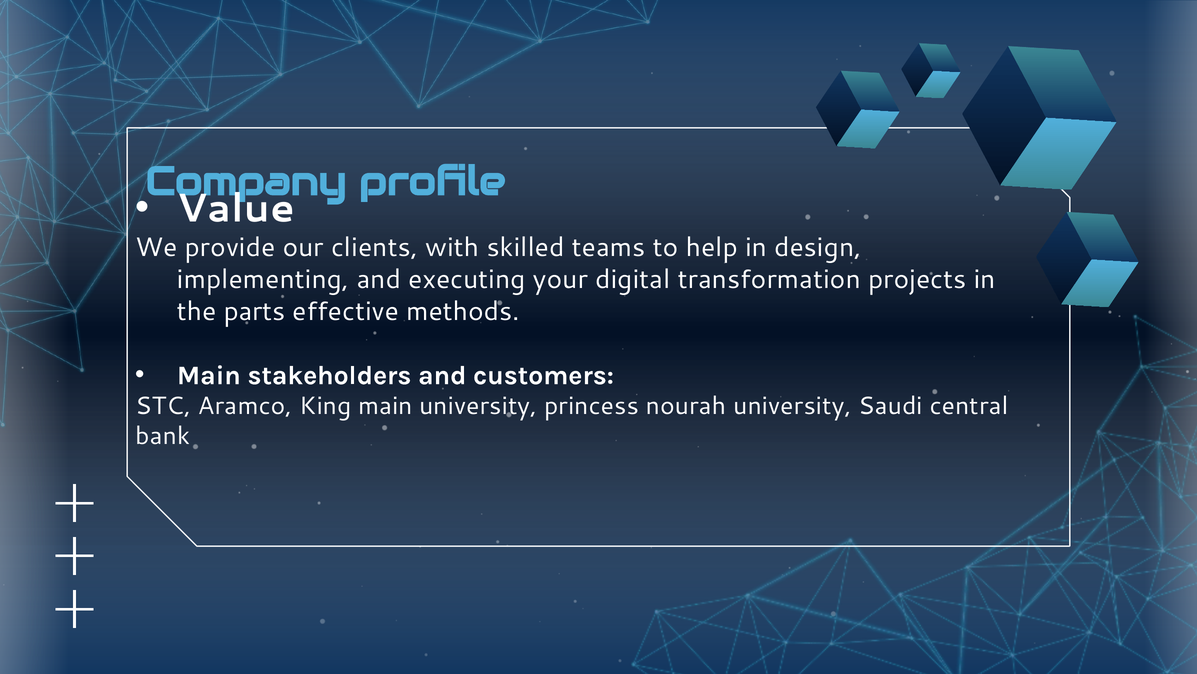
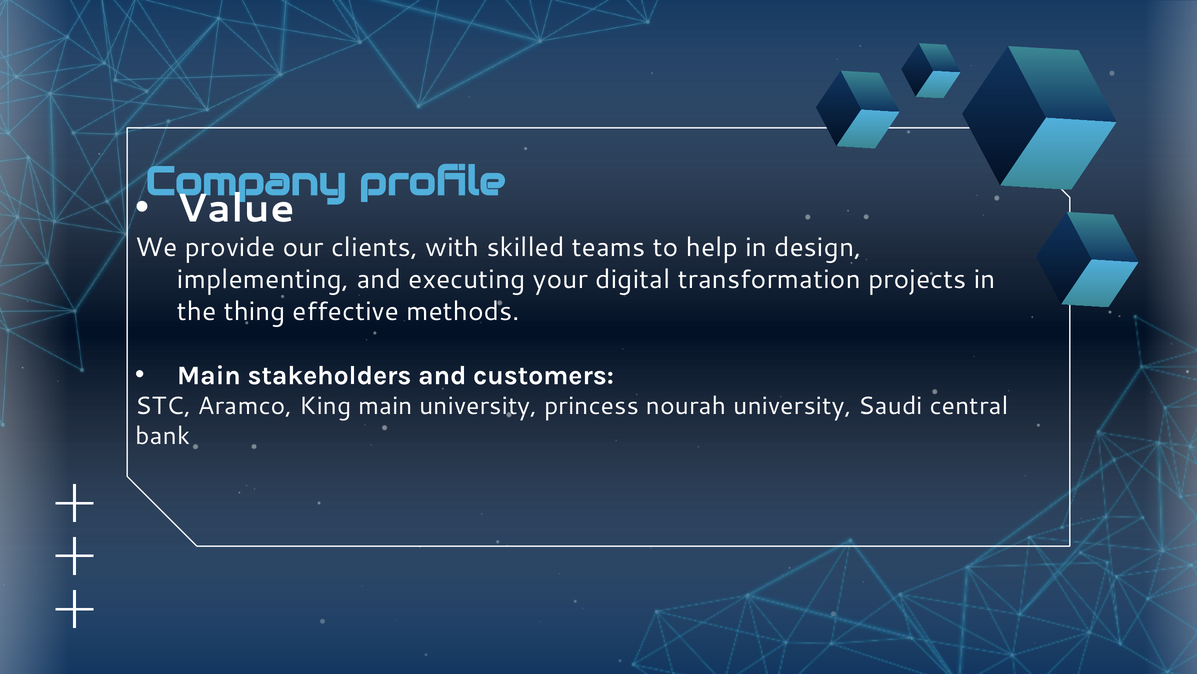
parts: parts -> thing
